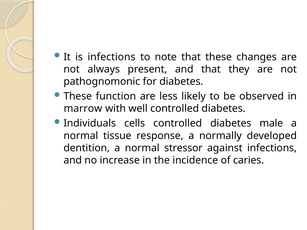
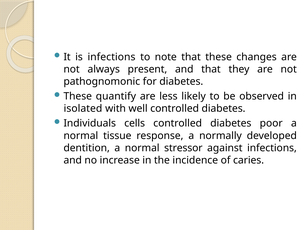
function: function -> quantify
marrow: marrow -> isolated
male: male -> poor
